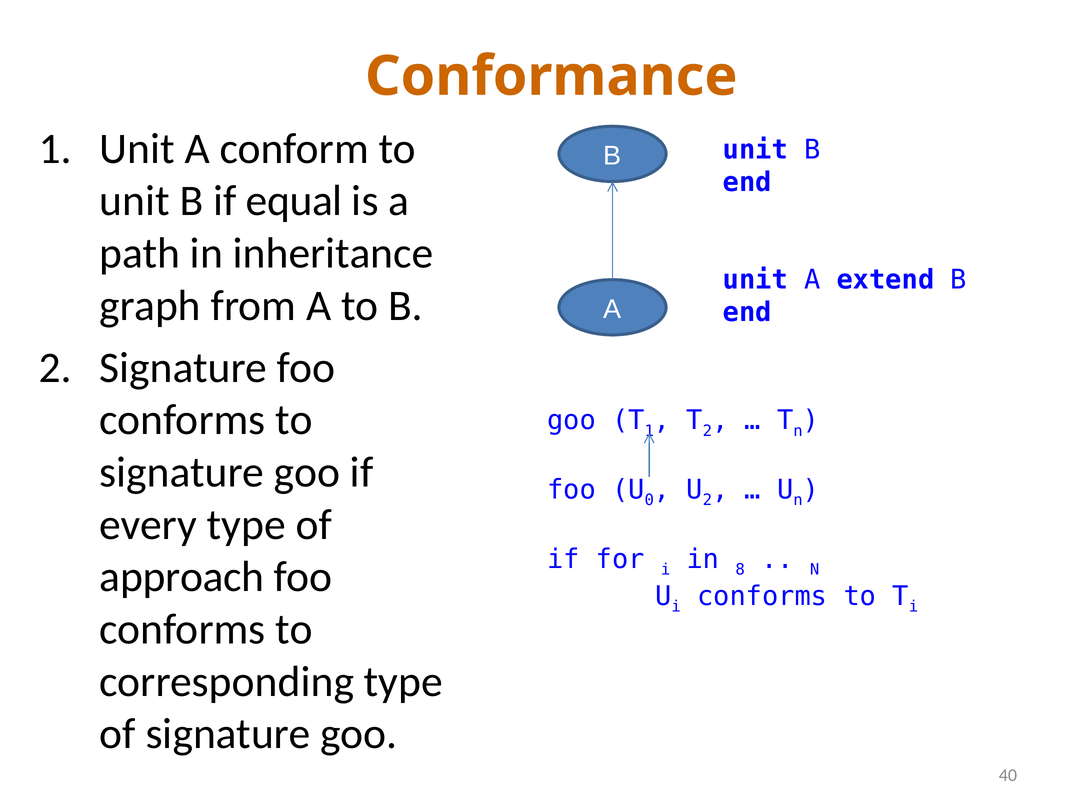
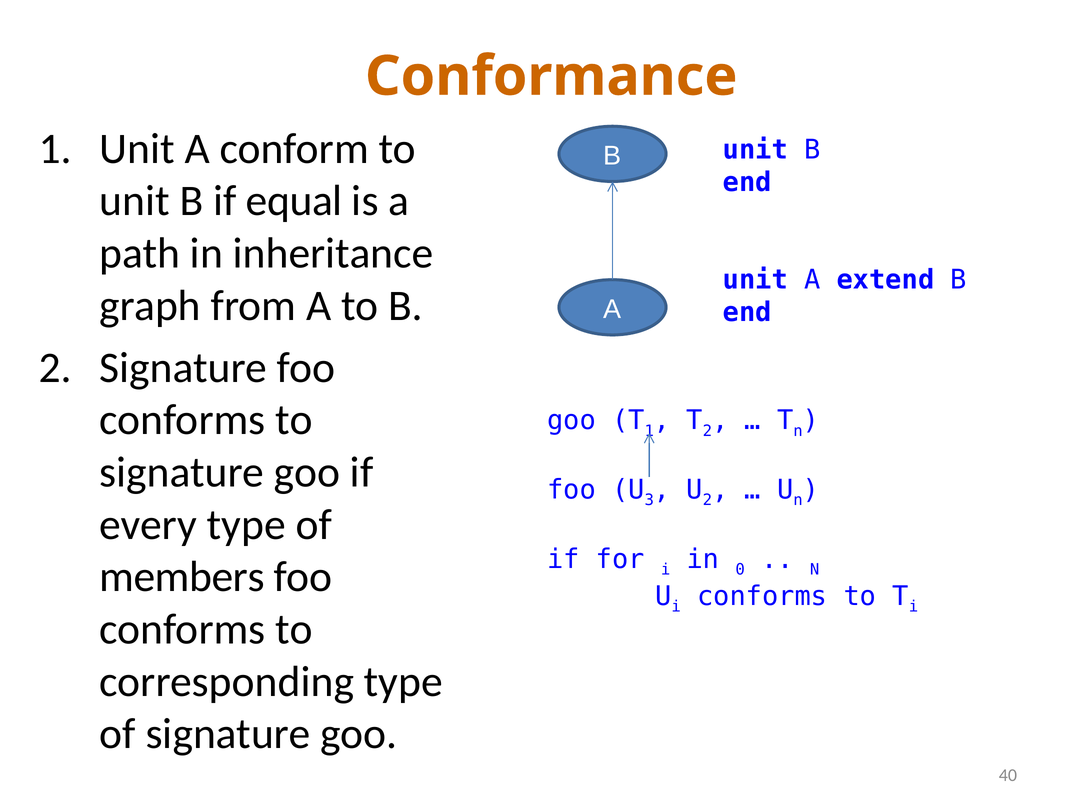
0: 0 -> 3
8: 8 -> 0
approach: approach -> members
